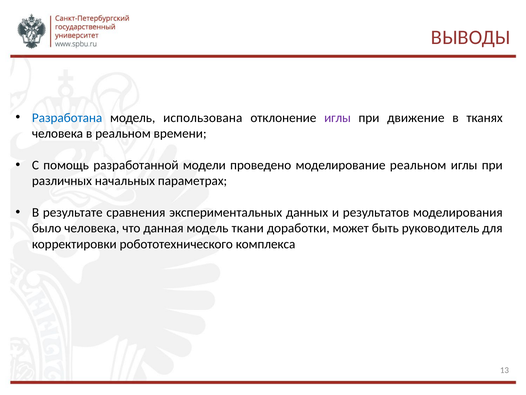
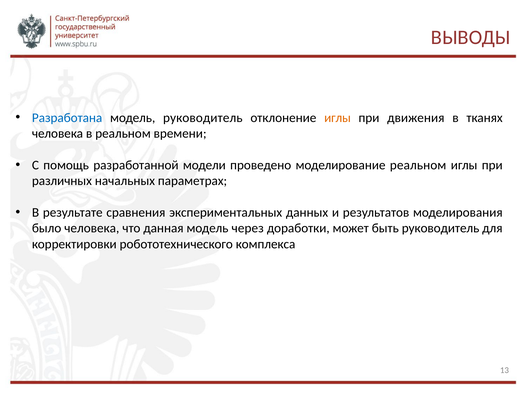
модель использована: использована -> руководитель
иглы at (338, 118) colour: purple -> orange
движение: движение -> движения
ткани: ткани -> через
